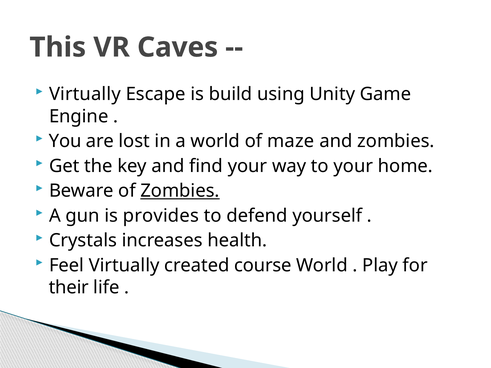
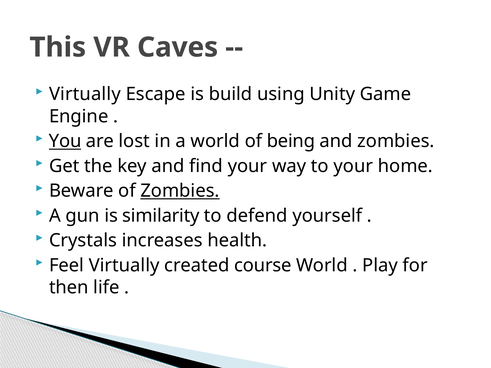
You underline: none -> present
maze: maze -> being
provides: provides -> similarity
their: their -> then
